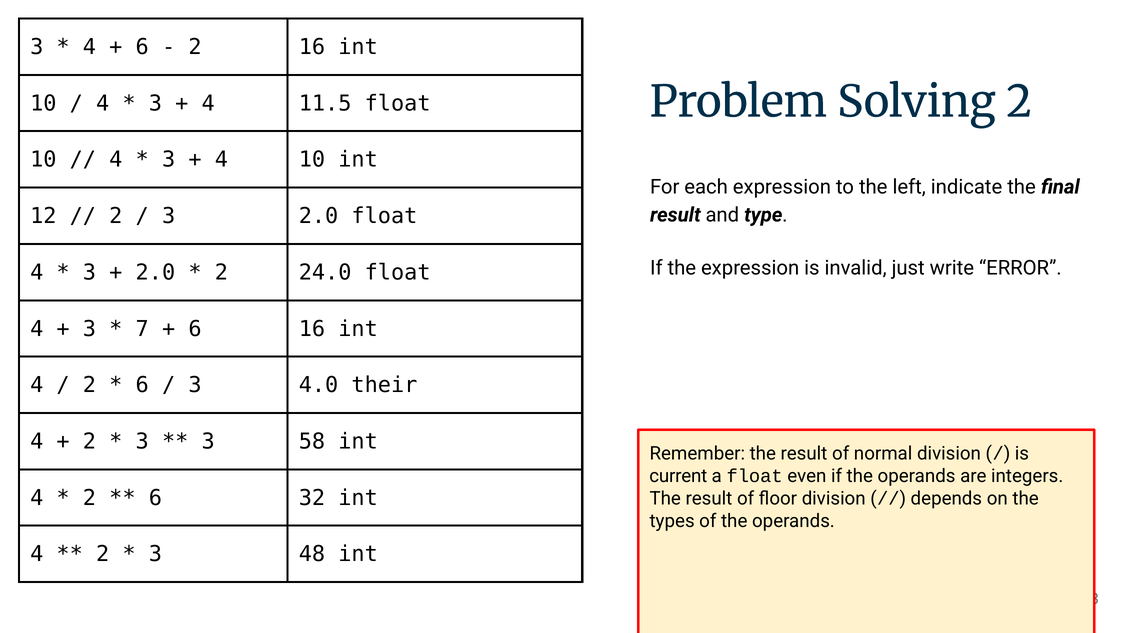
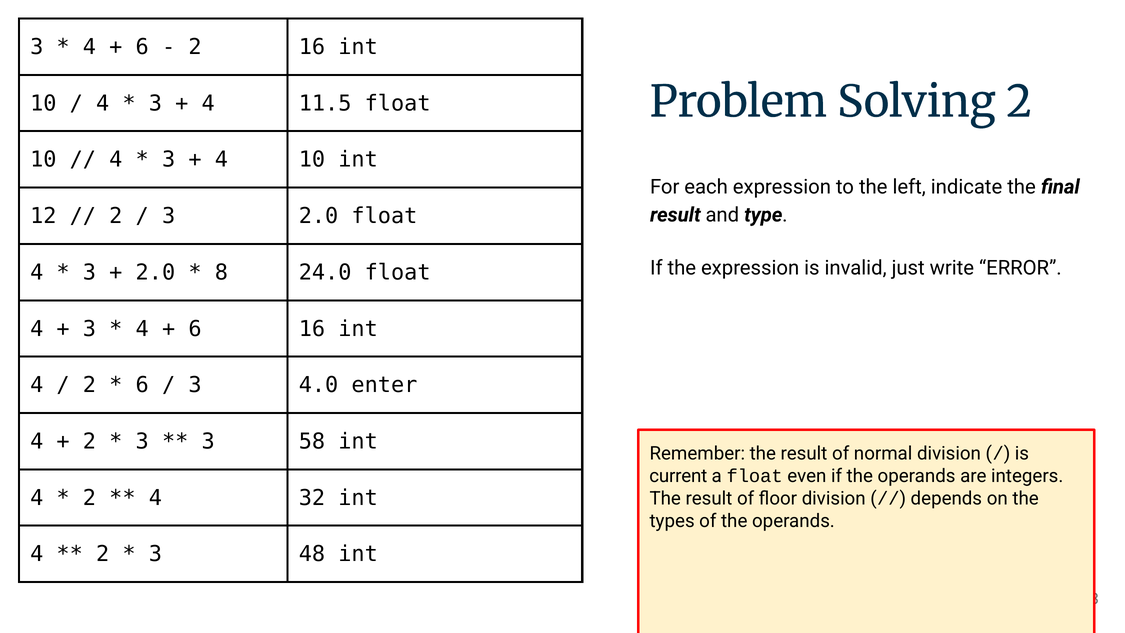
2 at (221, 272): 2 -> 8
7 at (142, 329): 7 -> 4
their: their -> enter
6 at (155, 498): 6 -> 4
